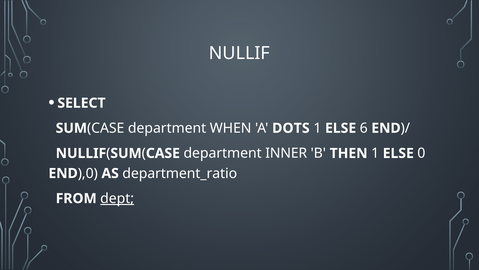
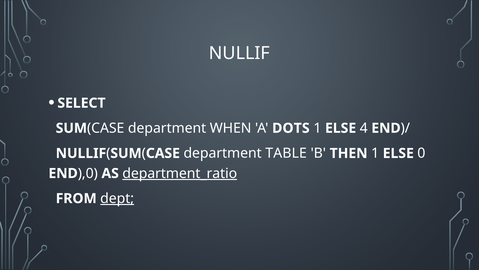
6: 6 -> 4
INNER: INNER -> TABLE
department_ratio underline: none -> present
